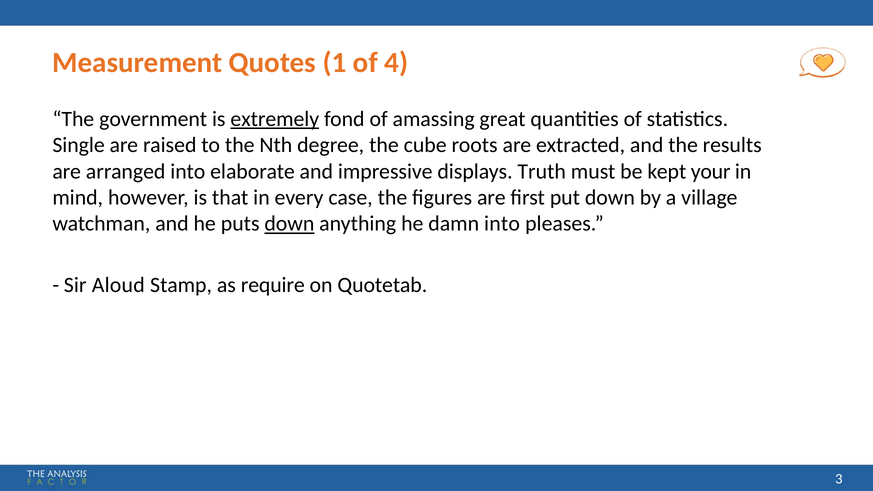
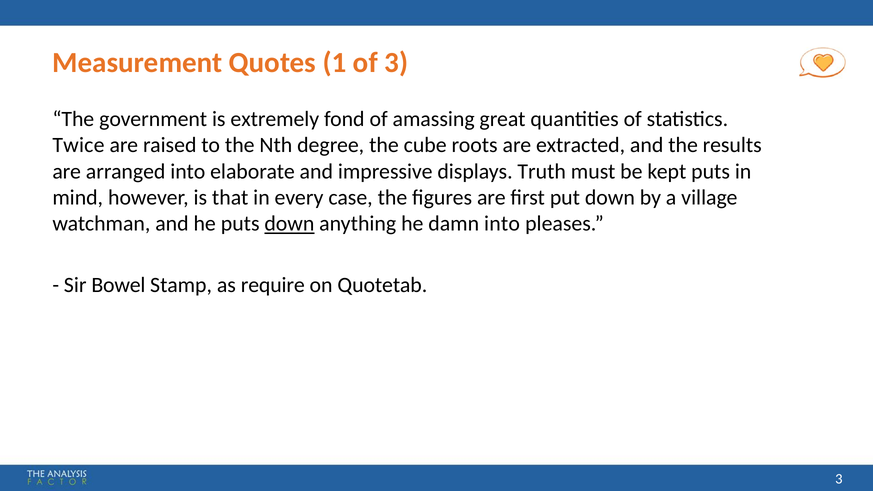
of 4: 4 -> 3
extremely underline: present -> none
Single: Single -> Twice
kept your: your -> puts
Aloud: Aloud -> Bowel
